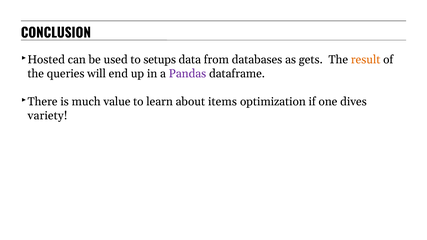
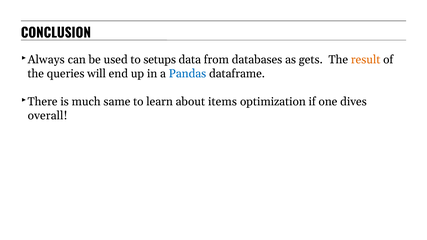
Hosted: Hosted -> Always
Pandas colour: purple -> blue
value: value -> same
variety: variety -> overall
